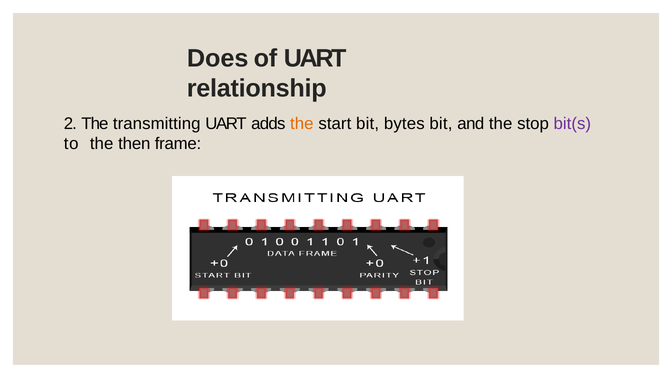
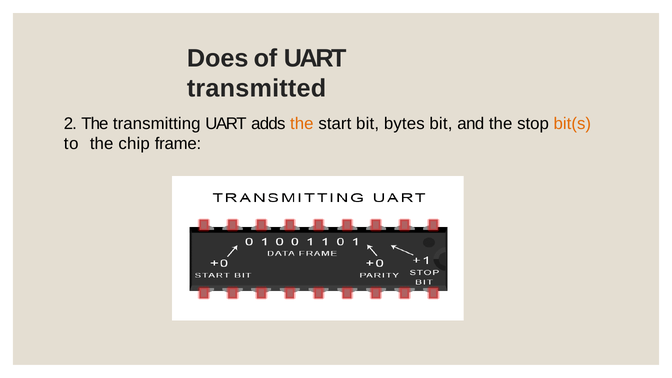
relationship: relationship -> transmitted
bit(s colour: purple -> orange
then: then -> chip
